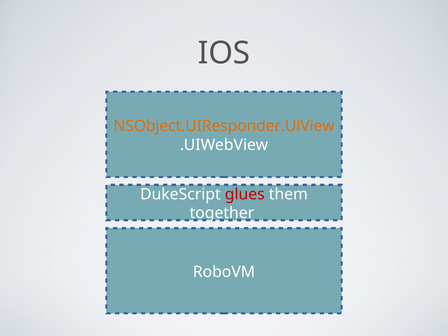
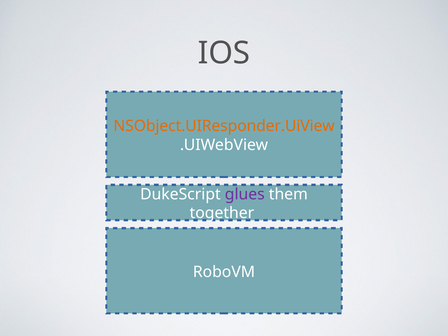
glues colour: red -> purple
